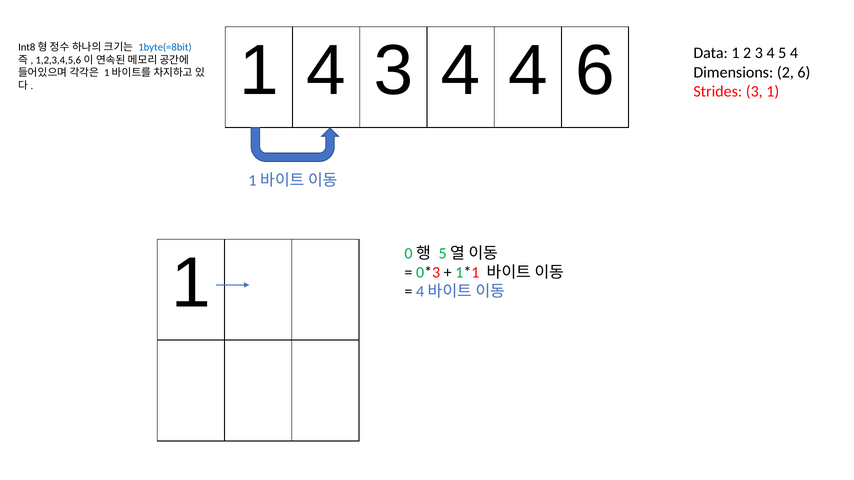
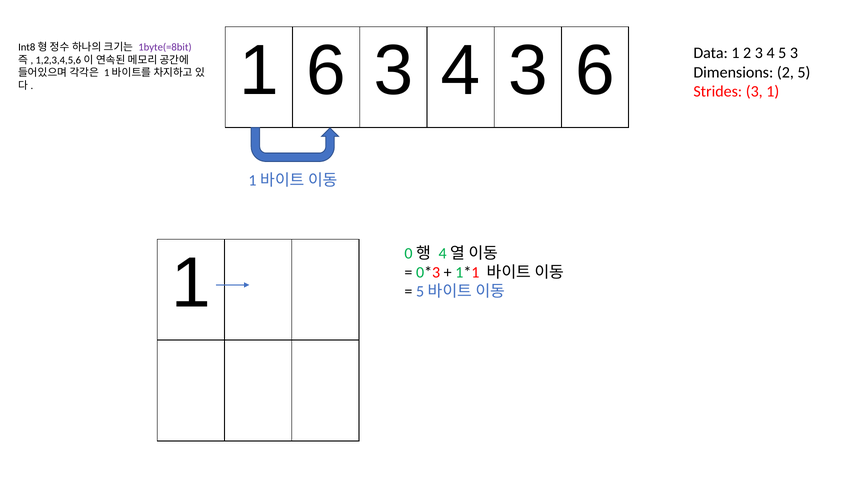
1 4: 4 -> 6
4 4: 4 -> 3
1byte(=8bit colour: blue -> purple
5 4: 4 -> 3
2 6: 6 -> 5
5 at (443, 253): 5 -> 4
4 at (420, 292): 4 -> 5
